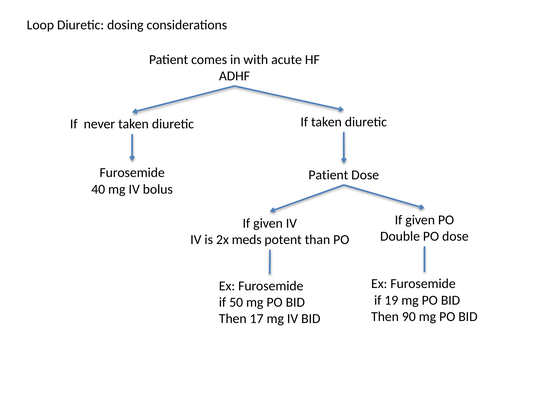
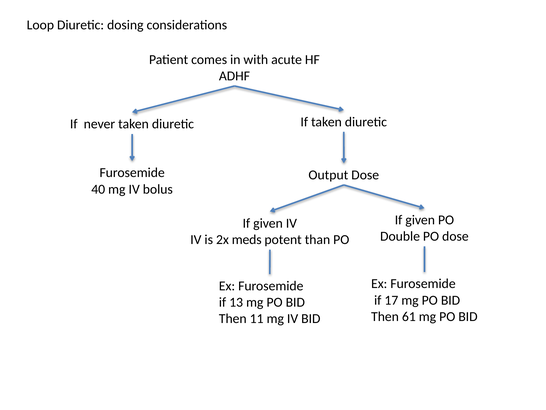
Patient at (328, 175): Patient -> Output
19: 19 -> 17
50: 50 -> 13
90: 90 -> 61
17: 17 -> 11
